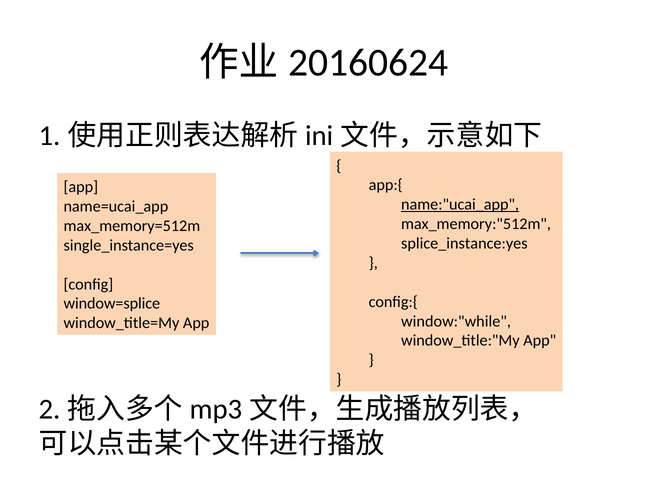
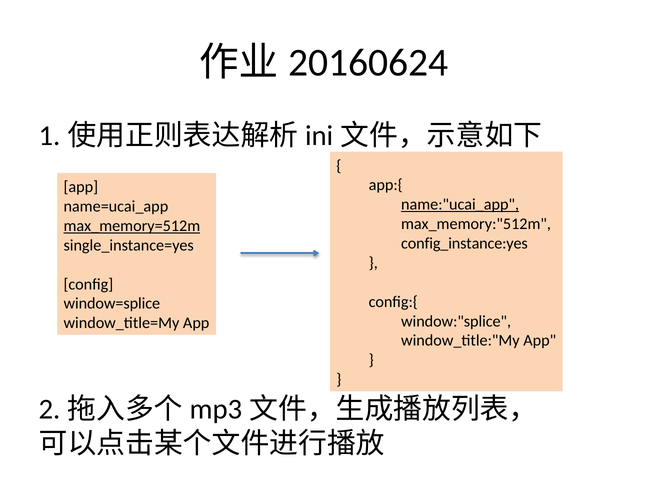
max_memory=512m underline: none -> present
splice_instance:yes: splice_instance:yes -> config_instance:yes
window:"while: window:"while -> window:"splice
